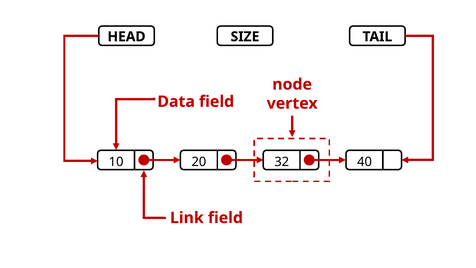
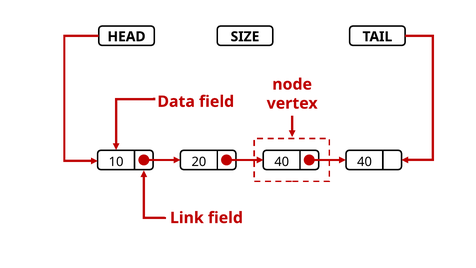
20 32: 32 -> 40
